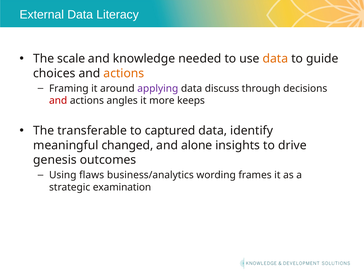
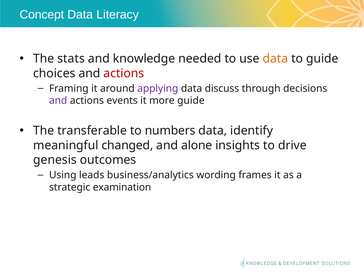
External: External -> Concept
scale: scale -> stats
actions at (124, 73) colour: orange -> red
and at (58, 101) colour: red -> purple
angles: angles -> events
more keeps: keeps -> guide
captured: captured -> numbers
flaws: flaws -> leads
